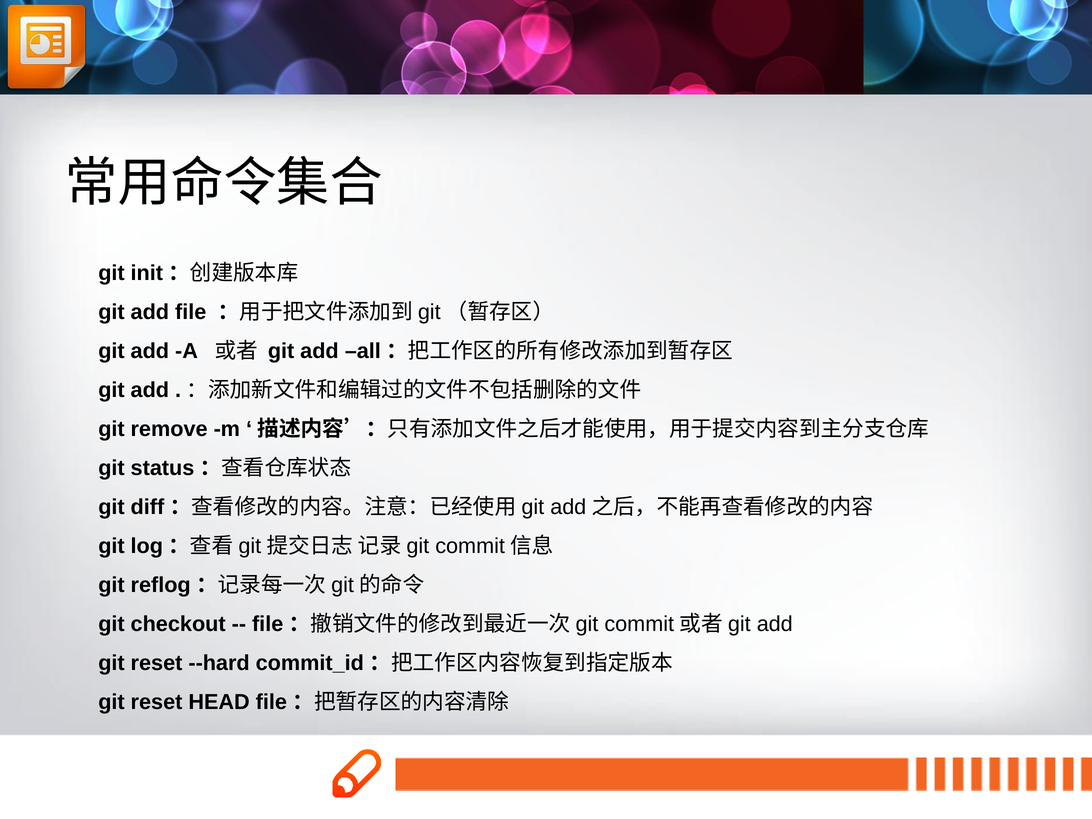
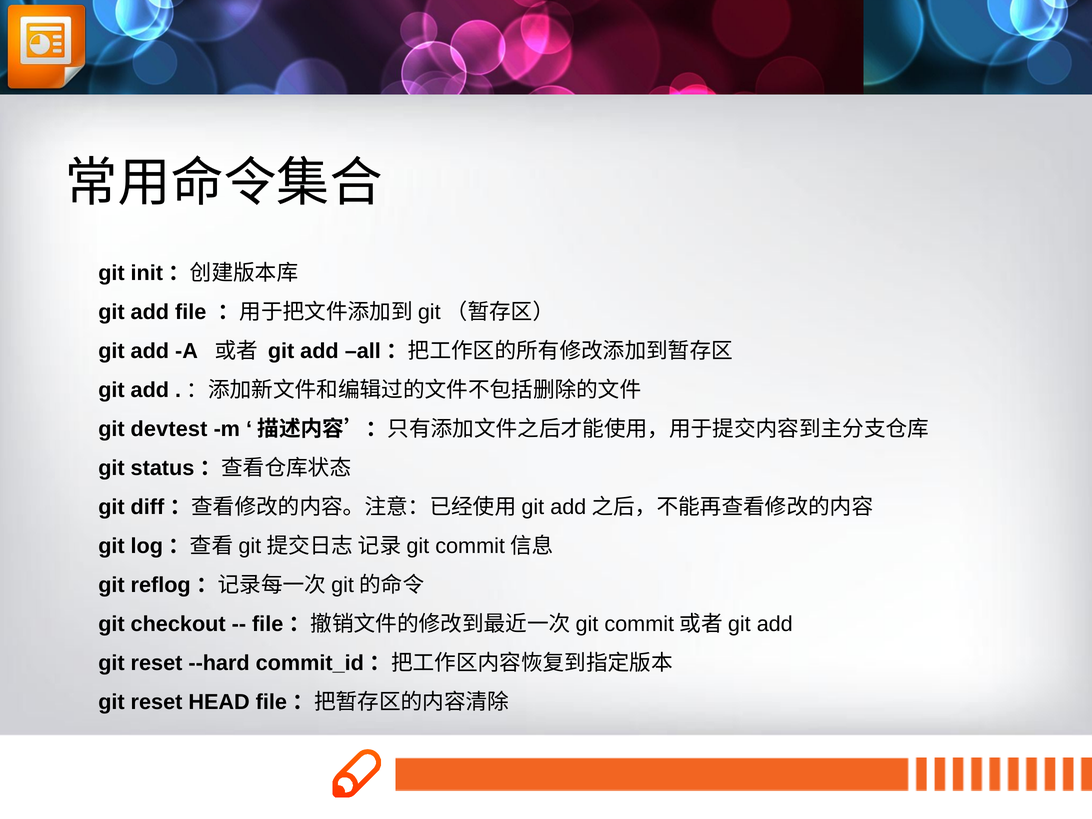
remove: remove -> devtest
